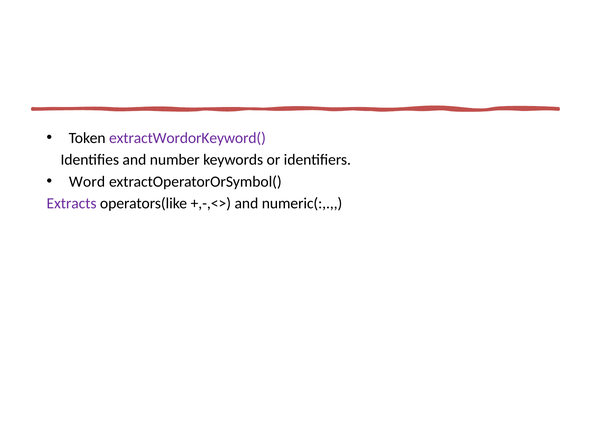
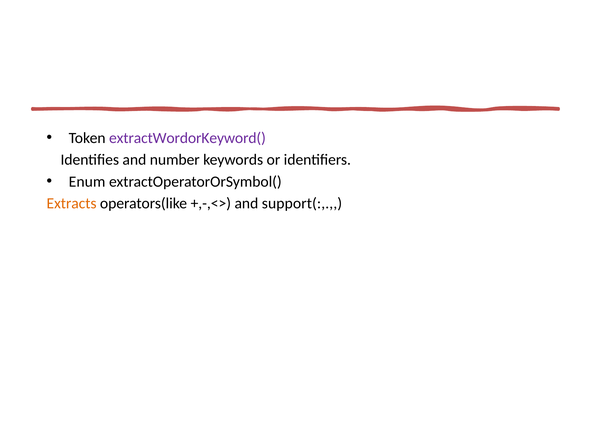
Word: Word -> Enum
Extracts colour: purple -> orange
numeric(: numeric( -> support(
